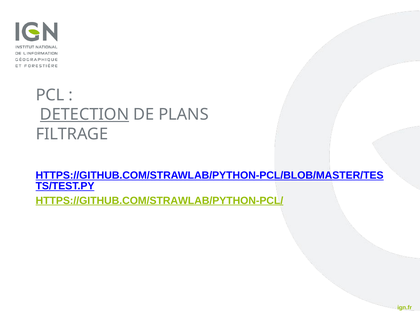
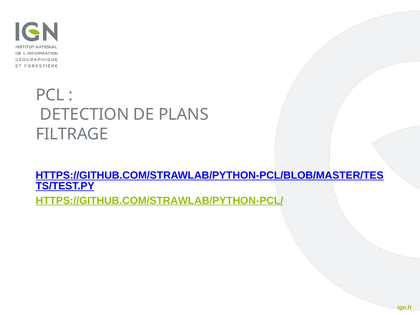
DETECTION underline: present -> none
